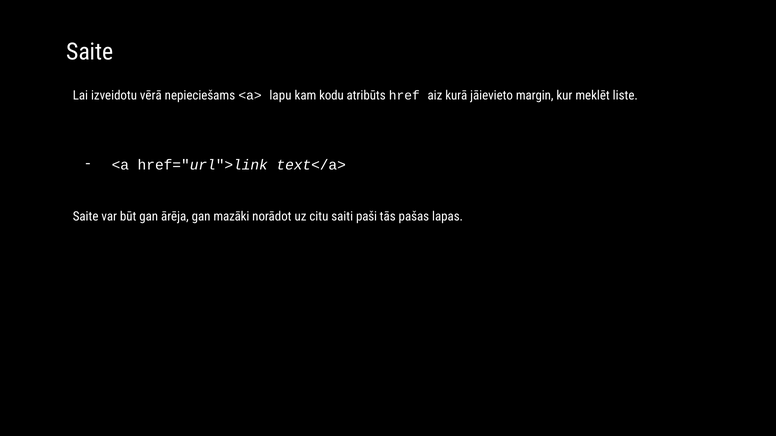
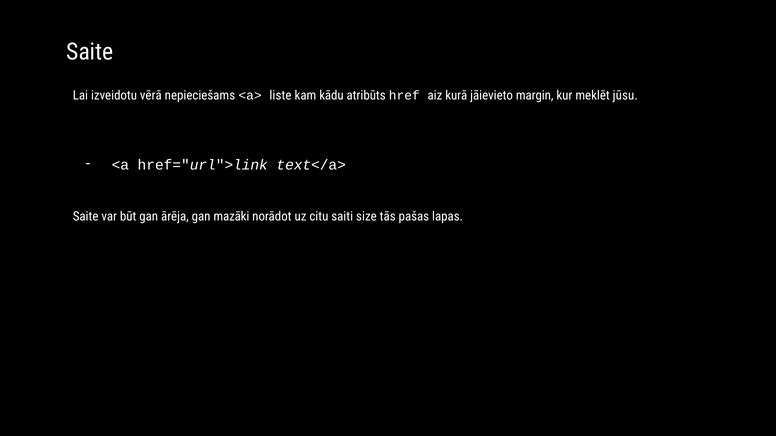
lapu: lapu -> liste
kodu: kodu -> kādu
liste: liste -> jūsu
paši: paši -> size
